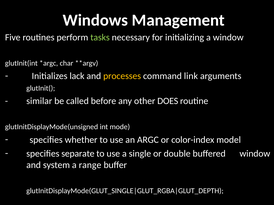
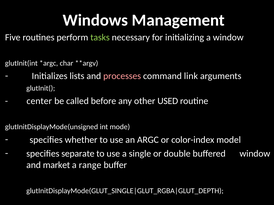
lack: lack -> lists
processes colour: yellow -> pink
similar: similar -> center
DOES: DOES -> USED
system: system -> market
